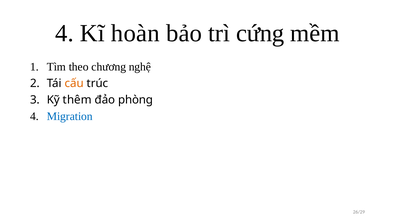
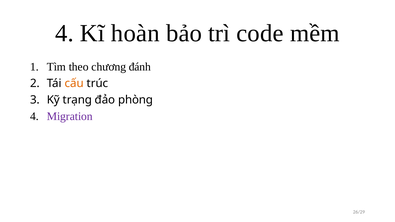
cứng: cứng -> code
nghệ: nghệ -> đánh
thêm: thêm -> trạng
Migration colour: blue -> purple
